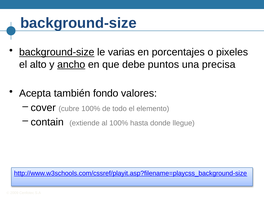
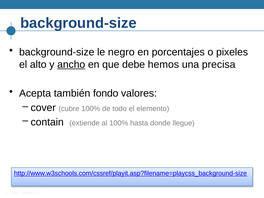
background-size at (57, 52) underline: present -> none
varias: varias -> negro
puntos: puntos -> hemos
